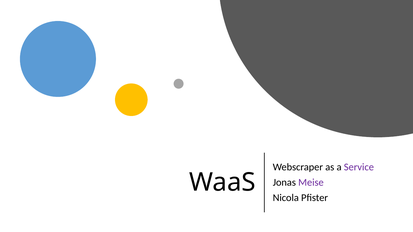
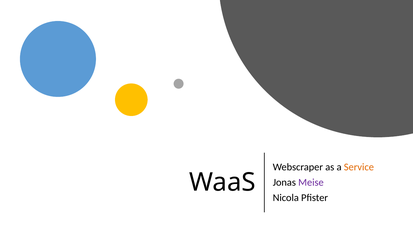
Service colour: purple -> orange
